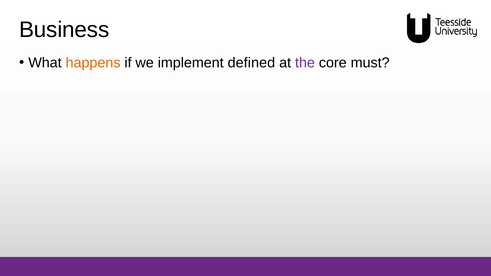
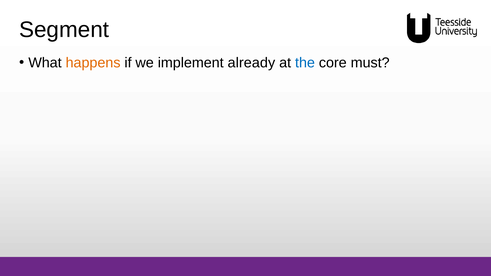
Business: Business -> Segment
defined: defined -> already
the colour: purple -> blue
